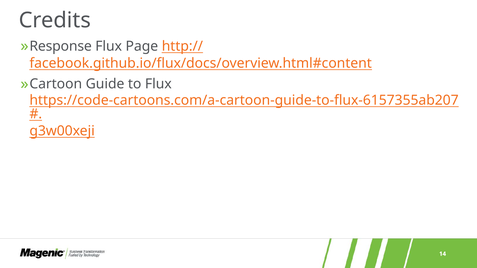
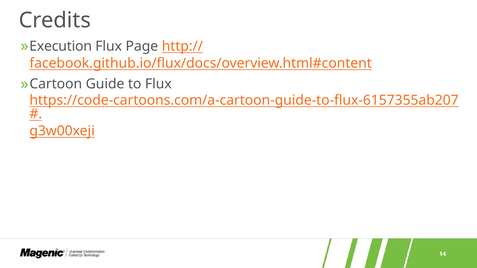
Response: Response -> Execution
